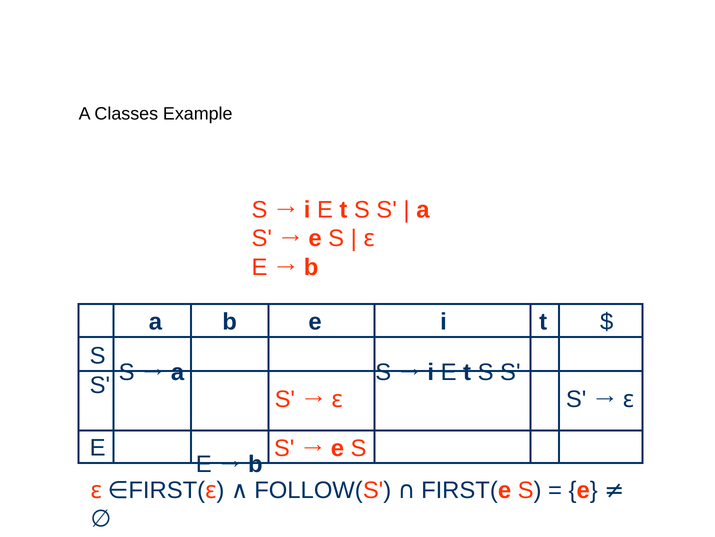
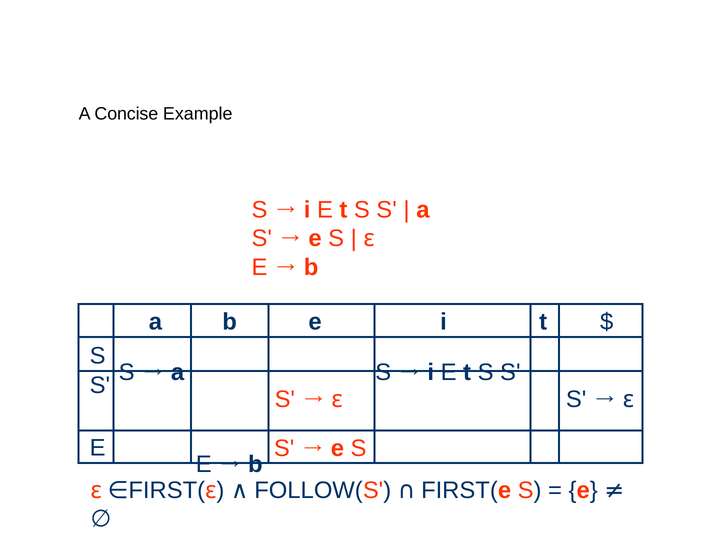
Classes: Classes -> Concise
